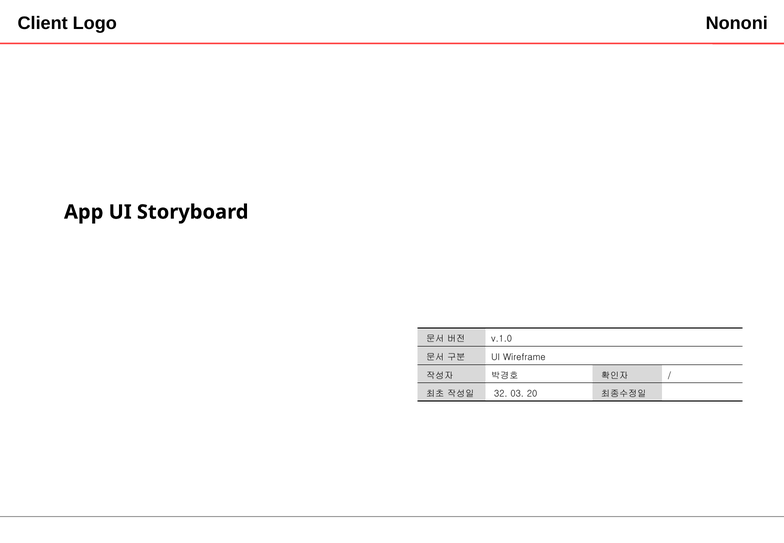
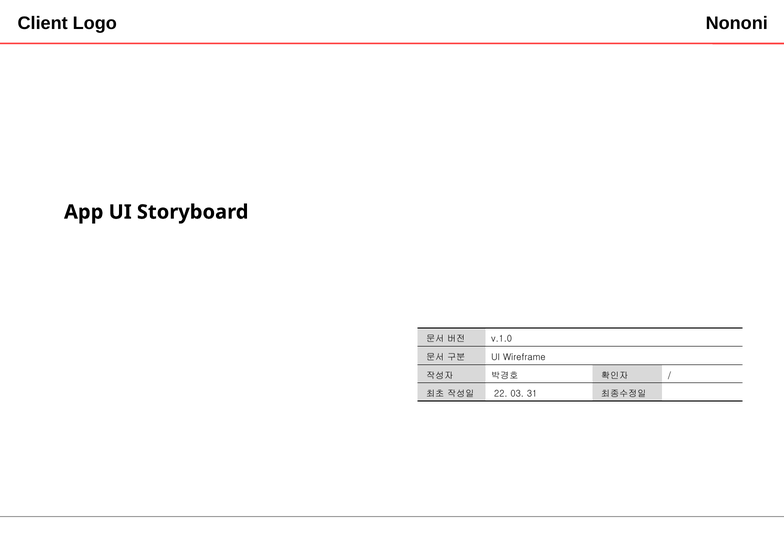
32: 32 -> 22
20: 20 -> 31
